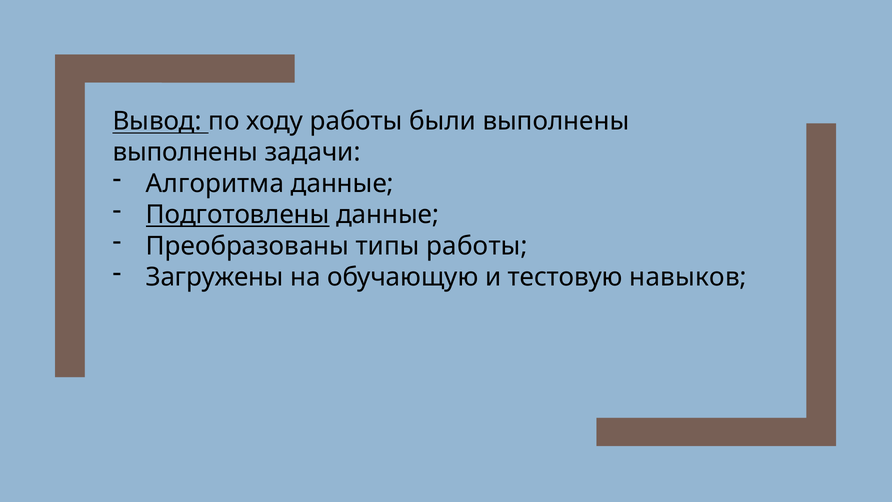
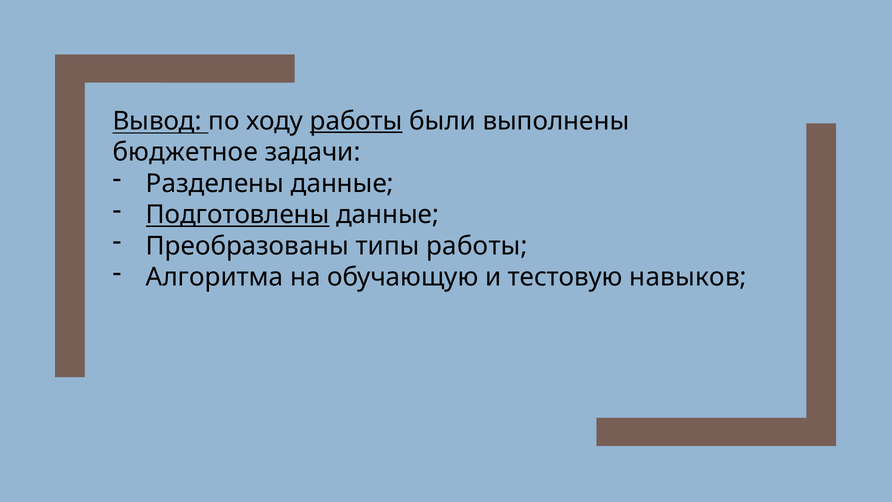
работы at (356, 121) underline: none -> present
выполнены at (185, 152): выполнены -> бюджетное
Алгоритма: Алгоритма -> Разделены
Загружены: Загружены -> Алгоритма
